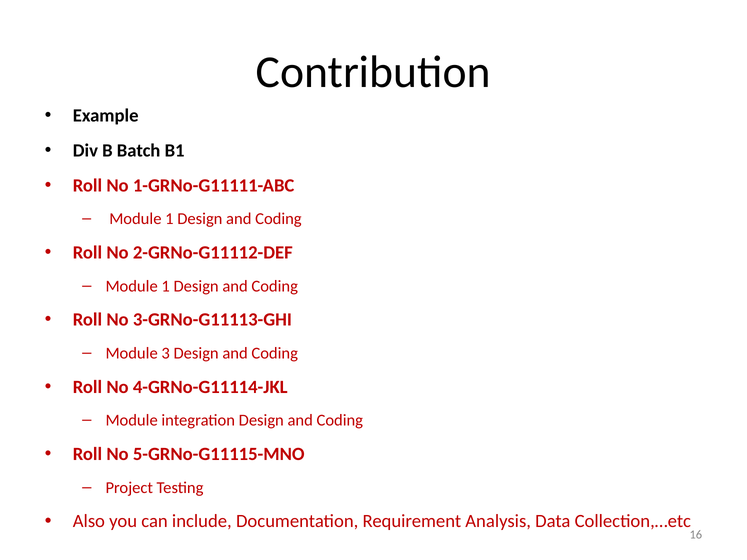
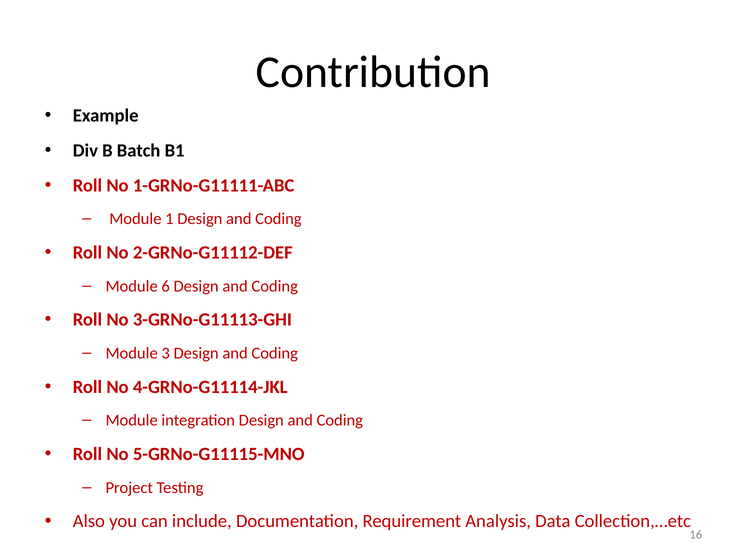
1 at (166, 286): 1 -> 6
